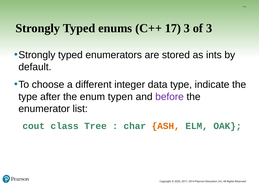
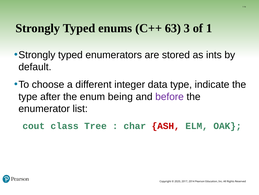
17: 17 -> 63
of 3: 3 -> 1
typen: typen -> being
ASH colour: orange -> red
